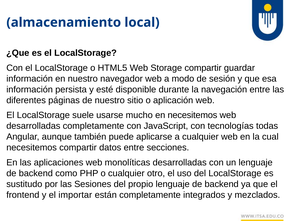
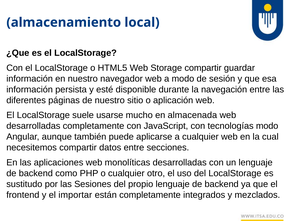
en necesitemos: necesitemos -> almacenada
tecnologías todas: todas -> modo
